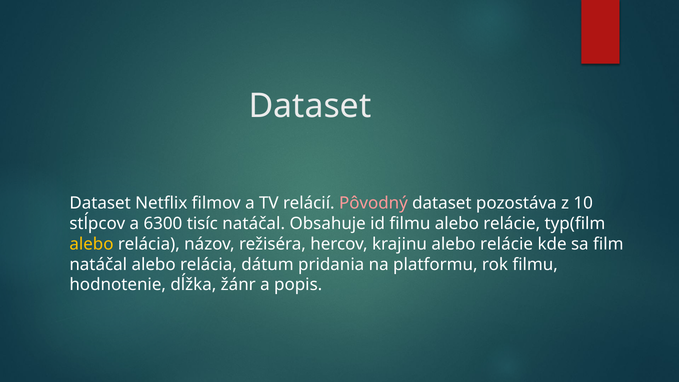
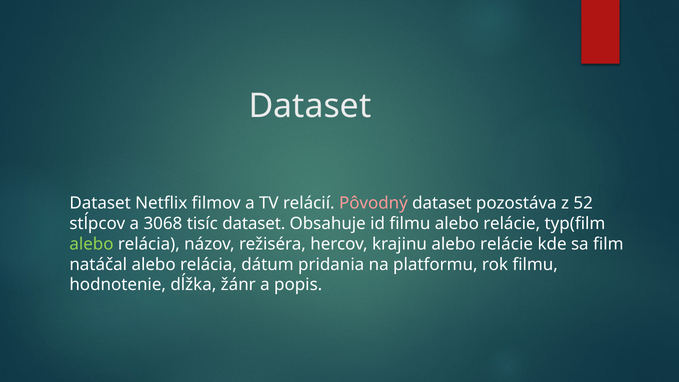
10: 10 -> 52
6300: 6300 -> 3068
tisíc natáčal: natáčal -> dataset
alebo at (91, 244) colour: yellow -> light green
